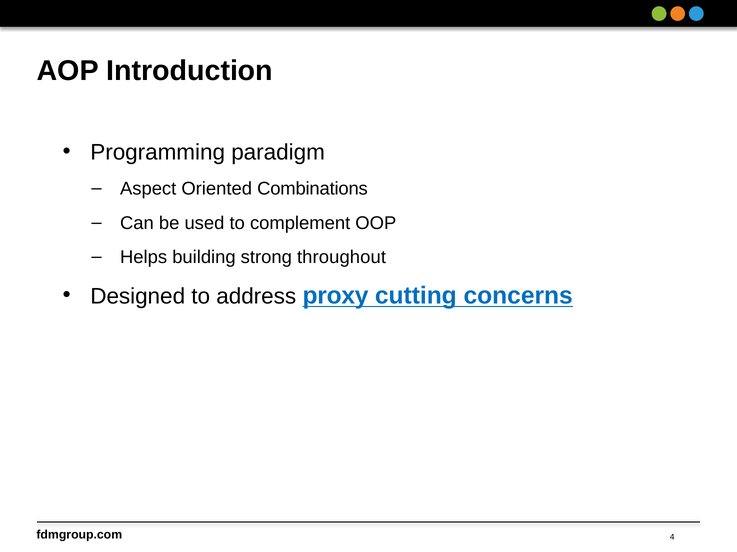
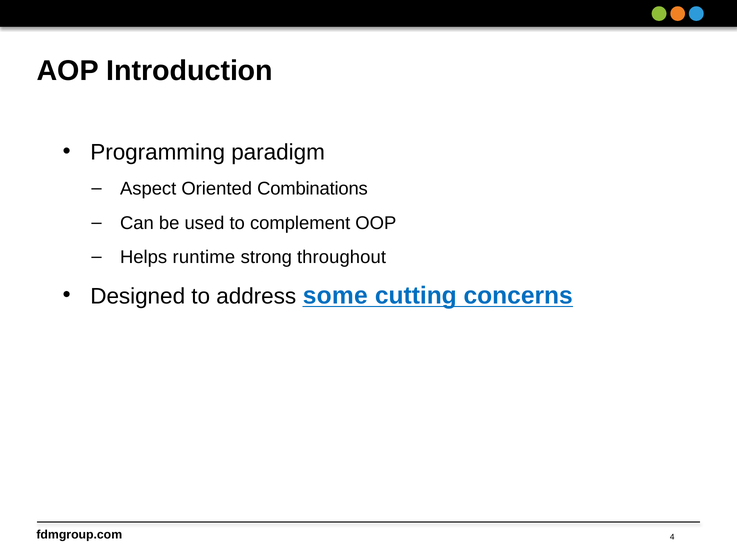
building: building -> runtime
proxy: proxy -> some
